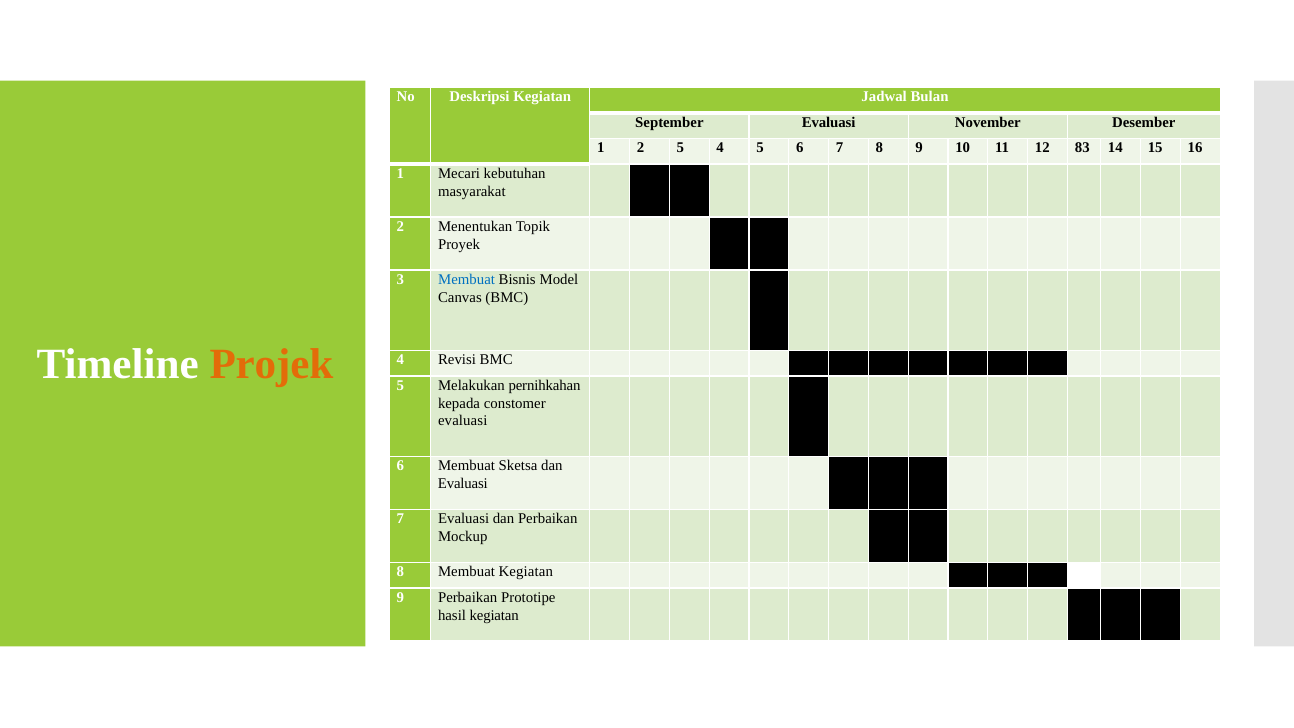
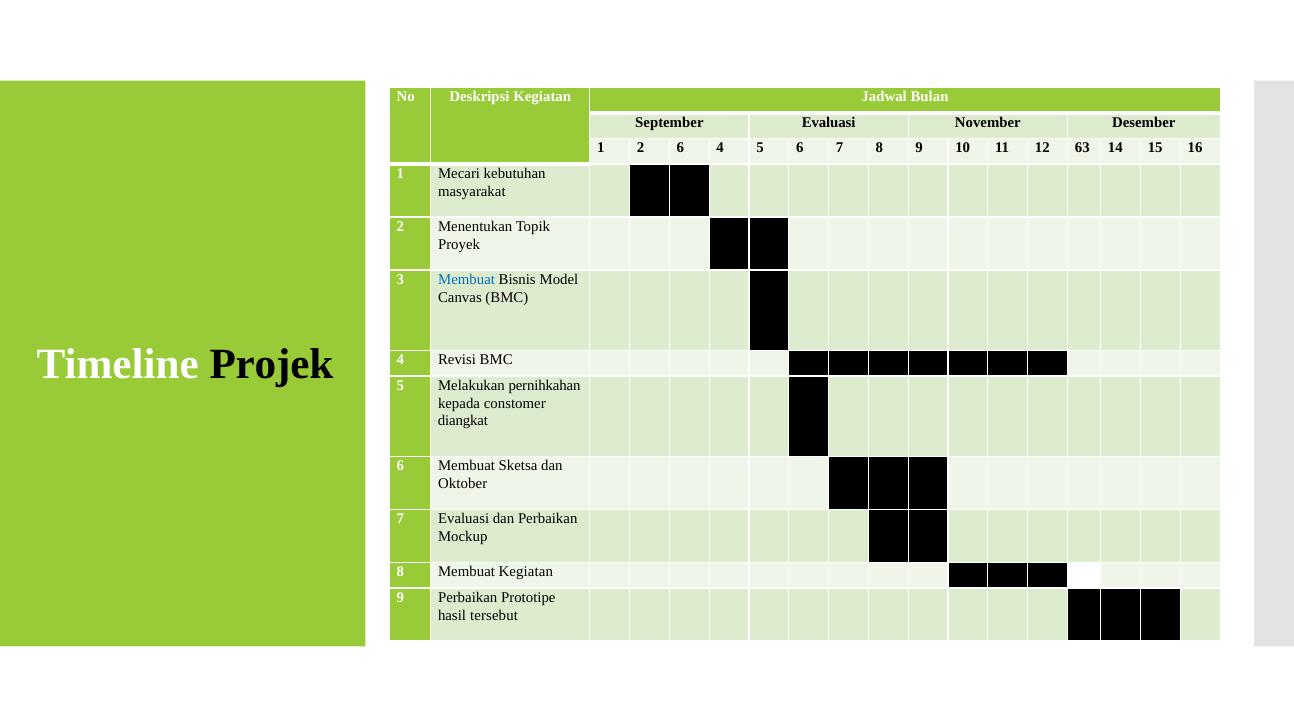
2 5: 5 -> 6
83: 83 -> 63
Projek colour: orange -> black
evaluasi at (463, 421): evaluasi -> diangkat
Evaluasi at (463, 483): Evaluasi -> Oktober
hasil kegiatan: kegiatan -> tersebut
